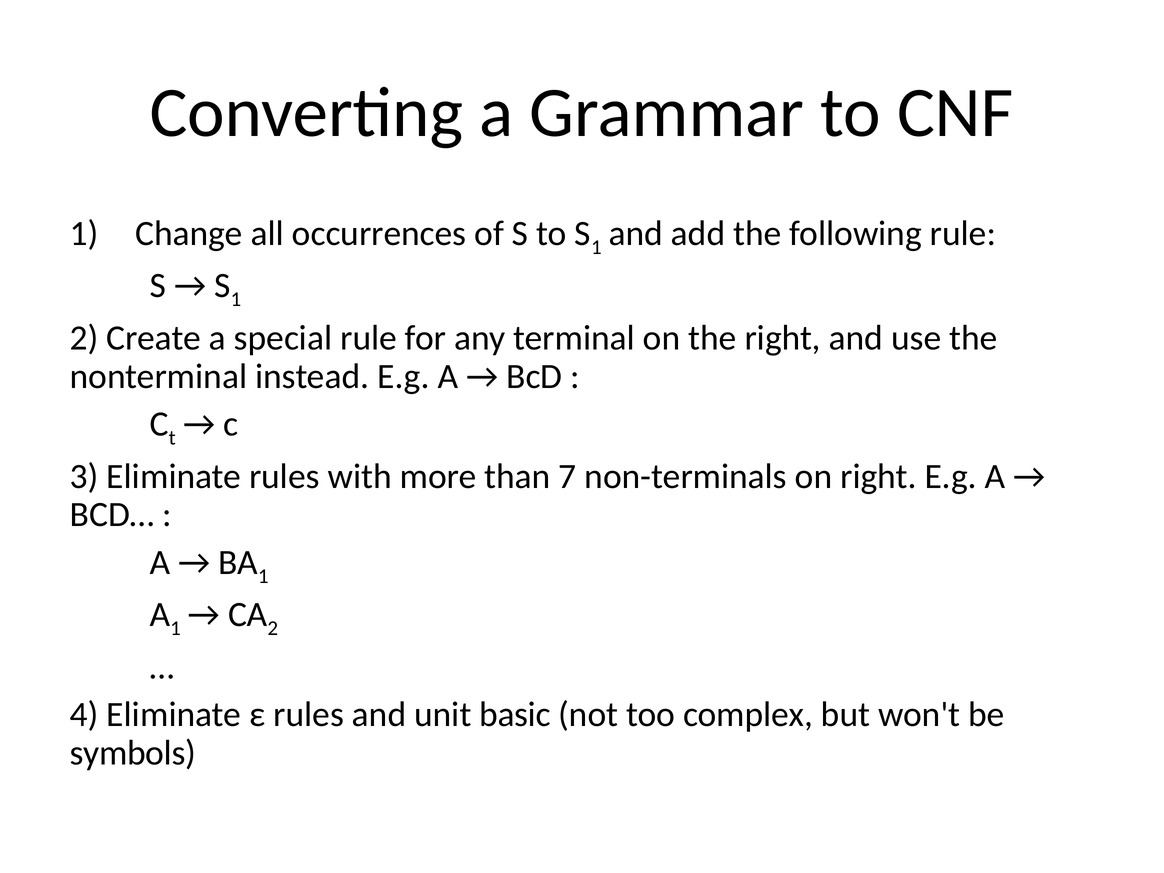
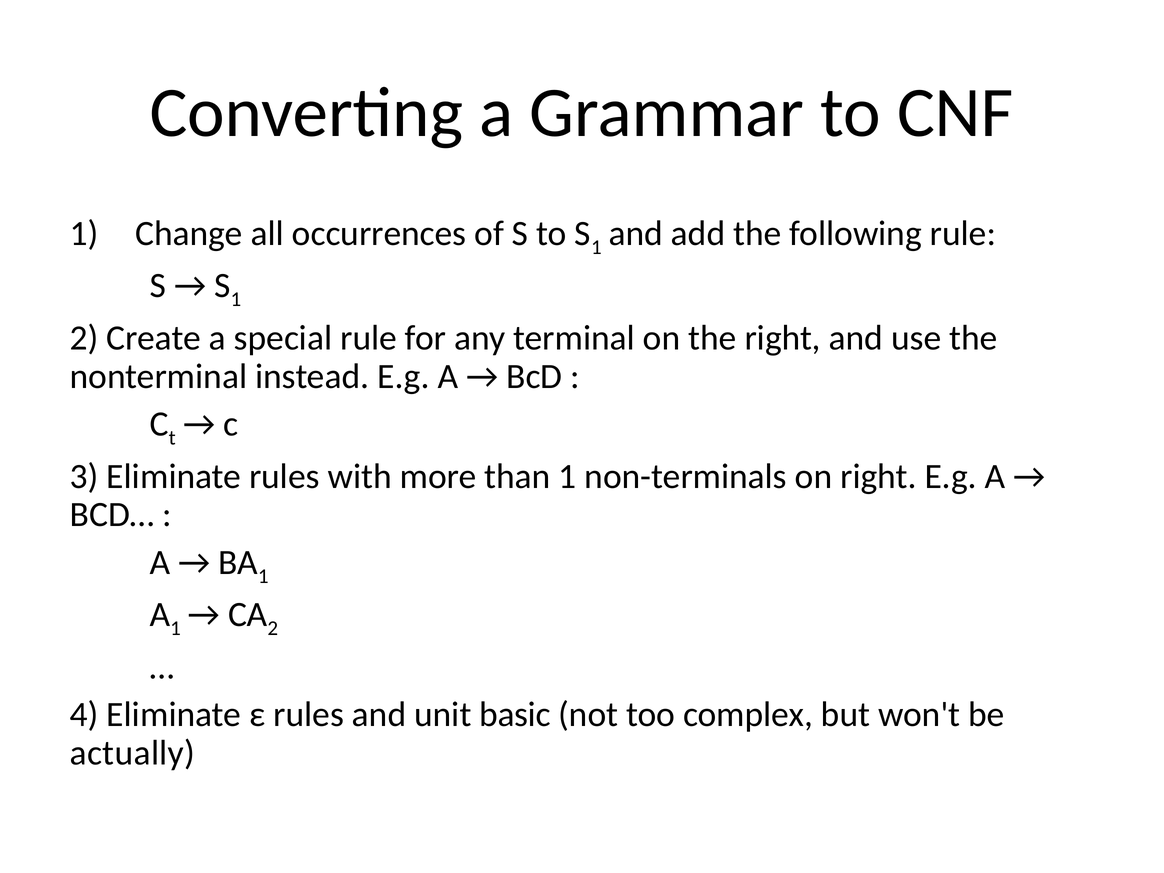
than 7: 7 -> 1
symbols: symbols -> actually
